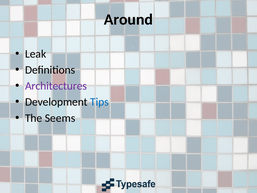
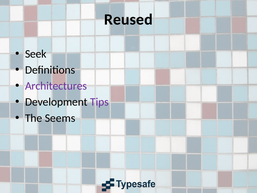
Around: Around -> Reused
Leak: Leak -> Seek
Tips colour: blue -> purple
